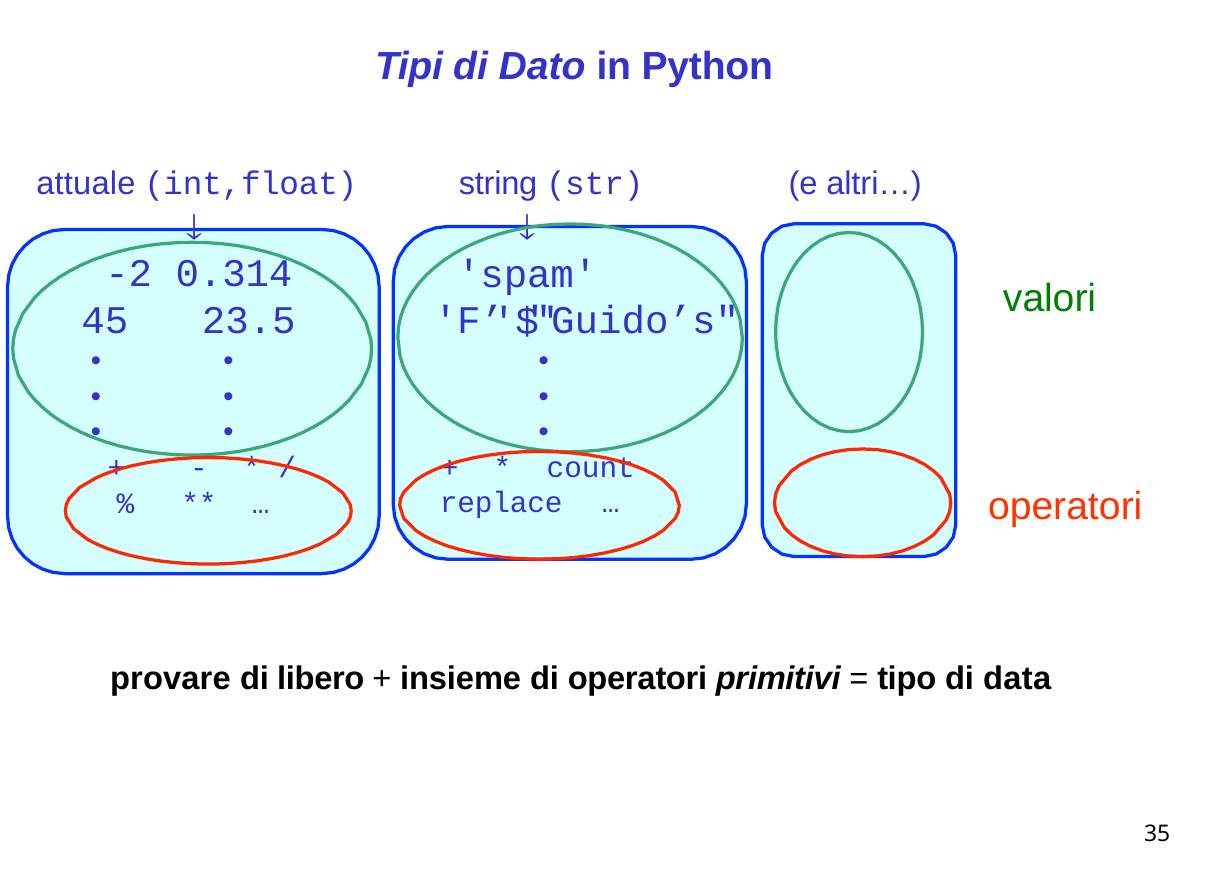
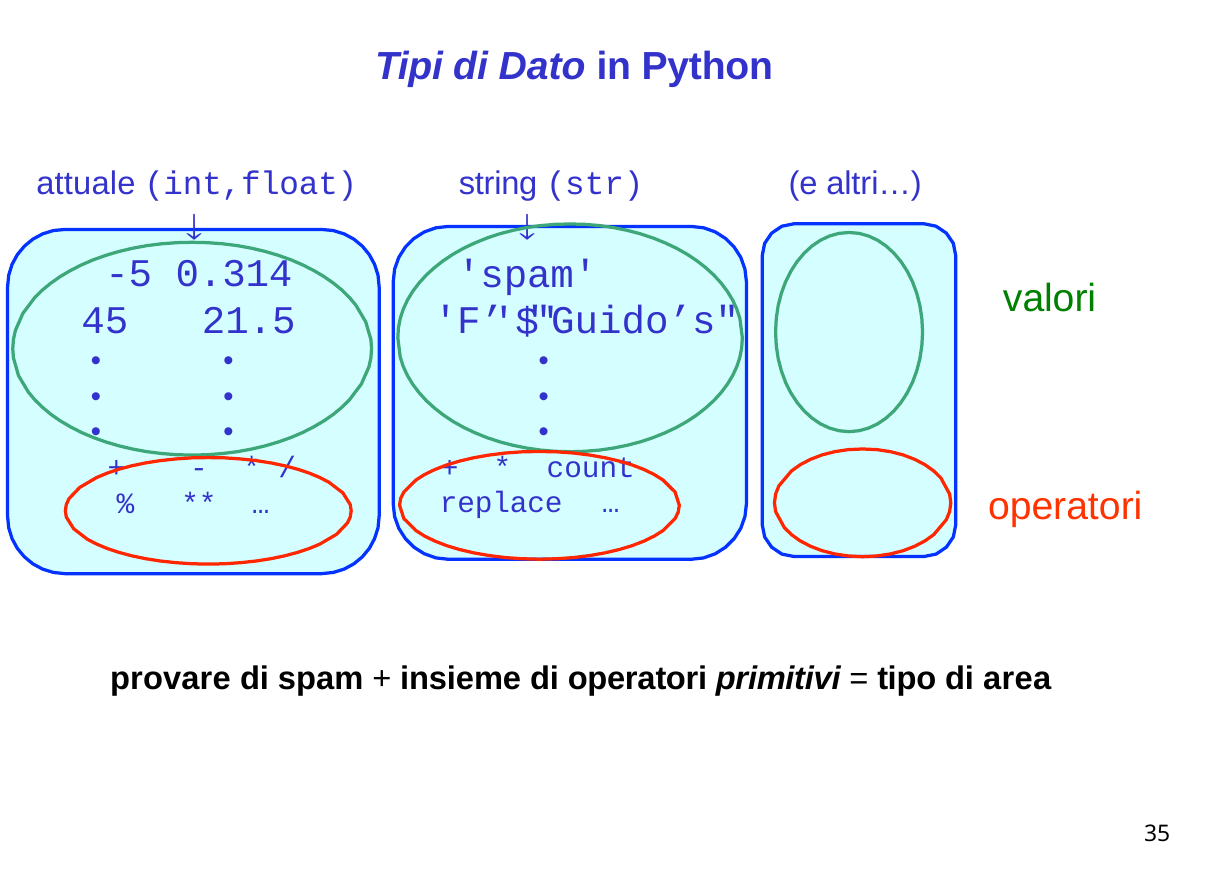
-2: -2 -> -5
23.5: 23.5 -> 21.5
di libero: libero -> spam
data: data -> area
